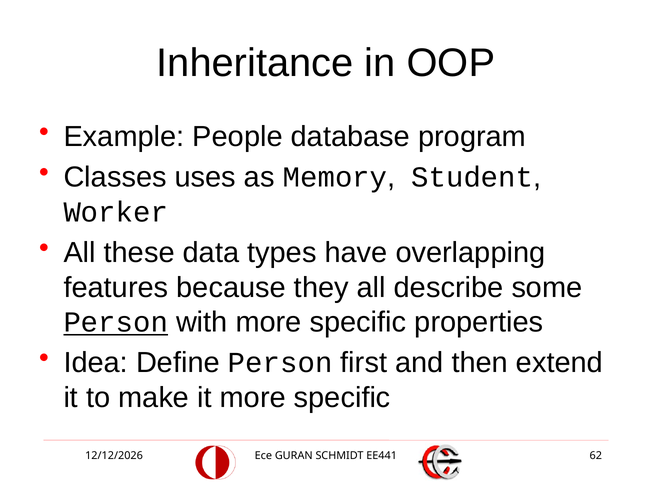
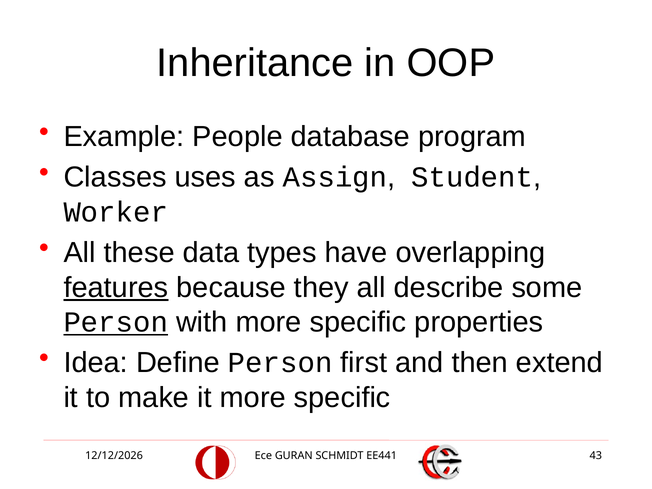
Memory: Memory -> Assign
features underline: none -> present
62: 62 -> 43
